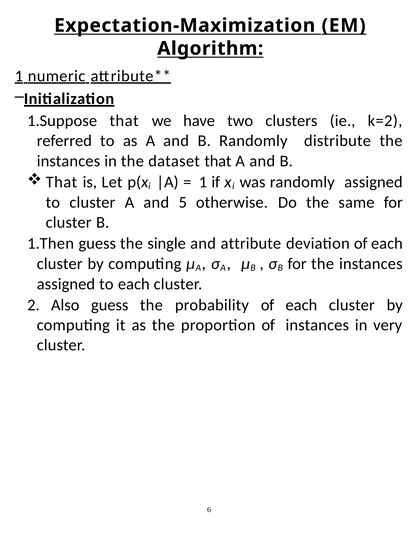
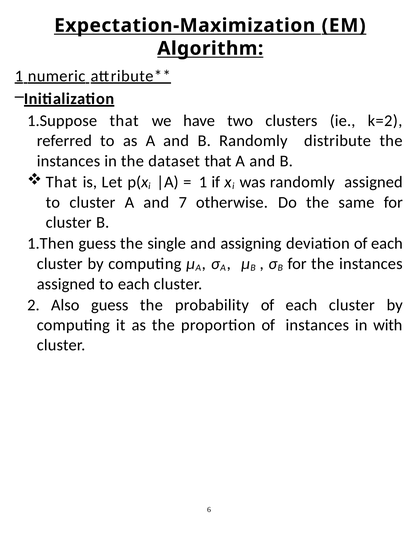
5: 5 -> 7
attribute: attribute -> assigning
very: very -> with
